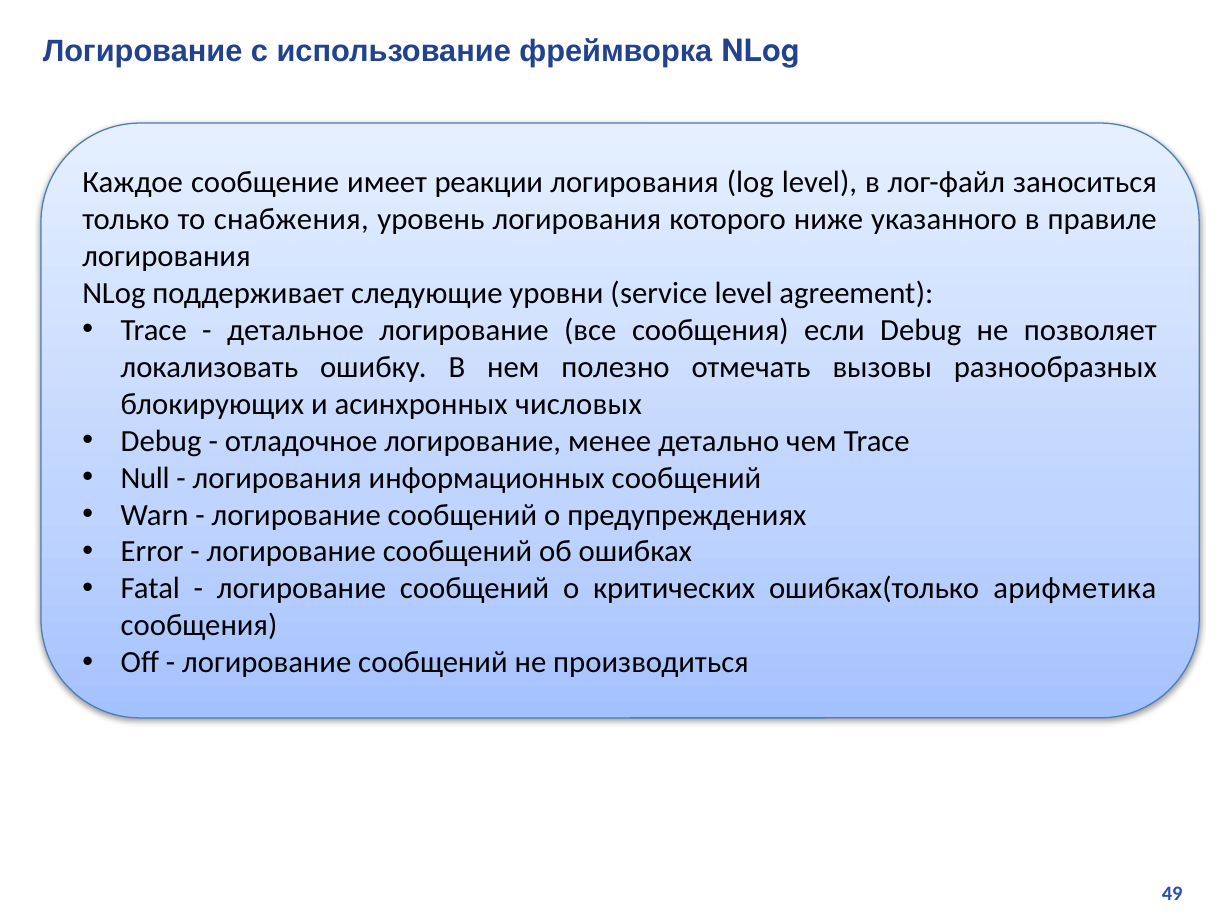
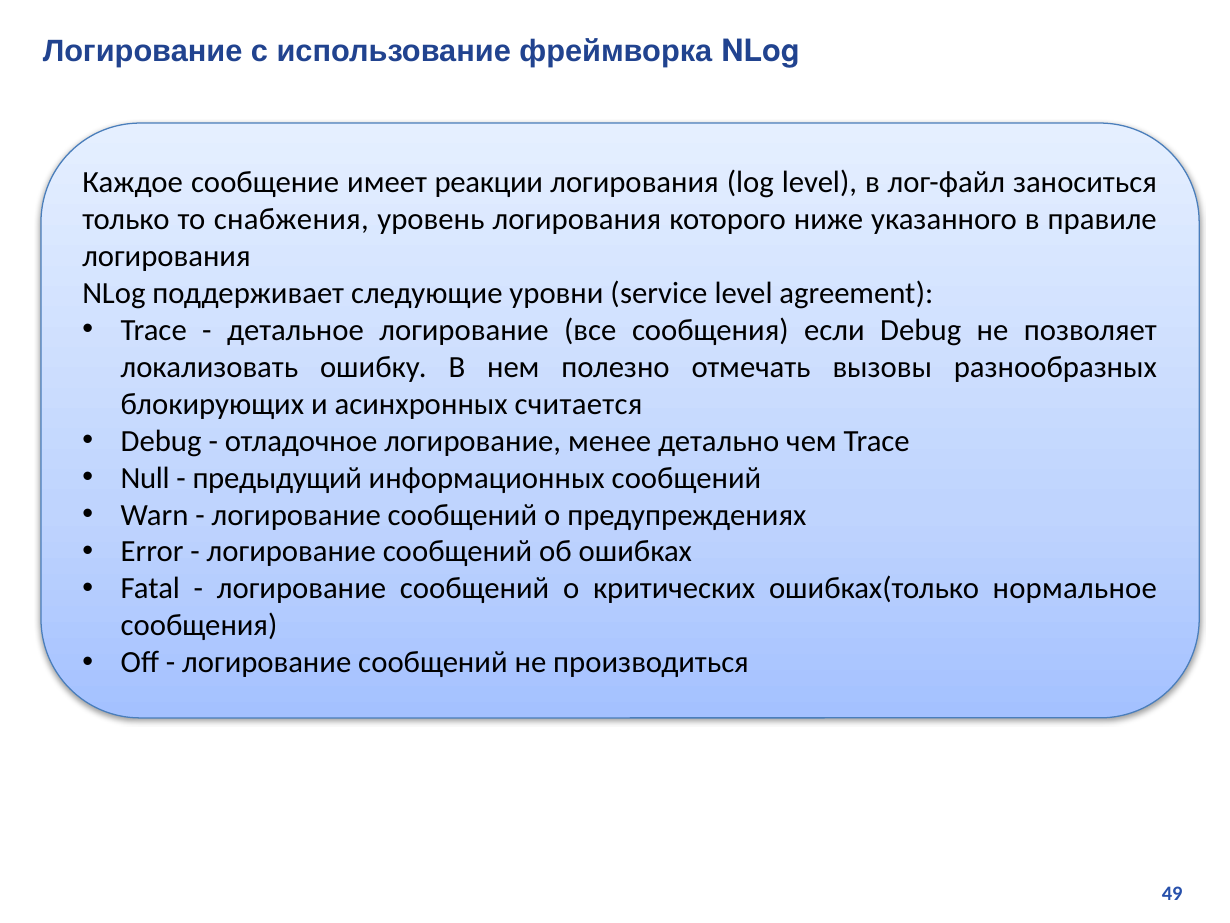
числовых: числовых -> считается
логирования at (277, 478): логирования -> предыдущий
арифметика: арифметика -> нормальное
